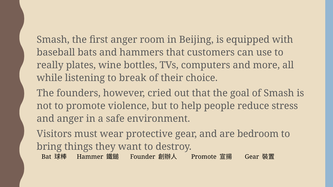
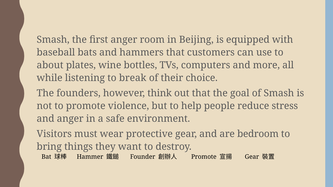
really: really -> about
cried: cried -> think
